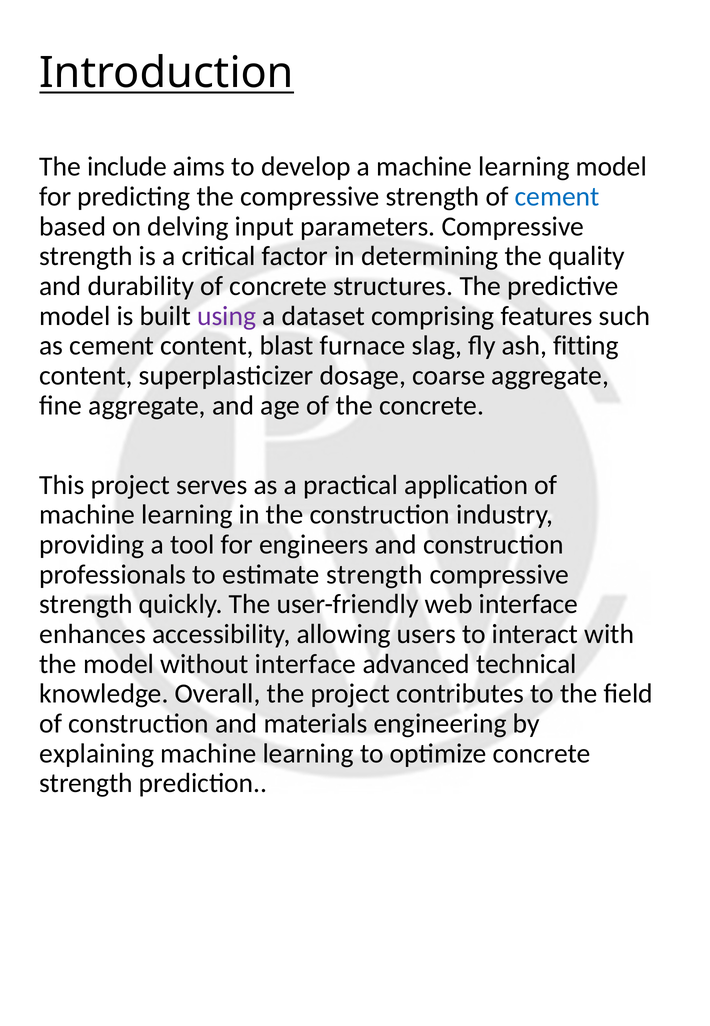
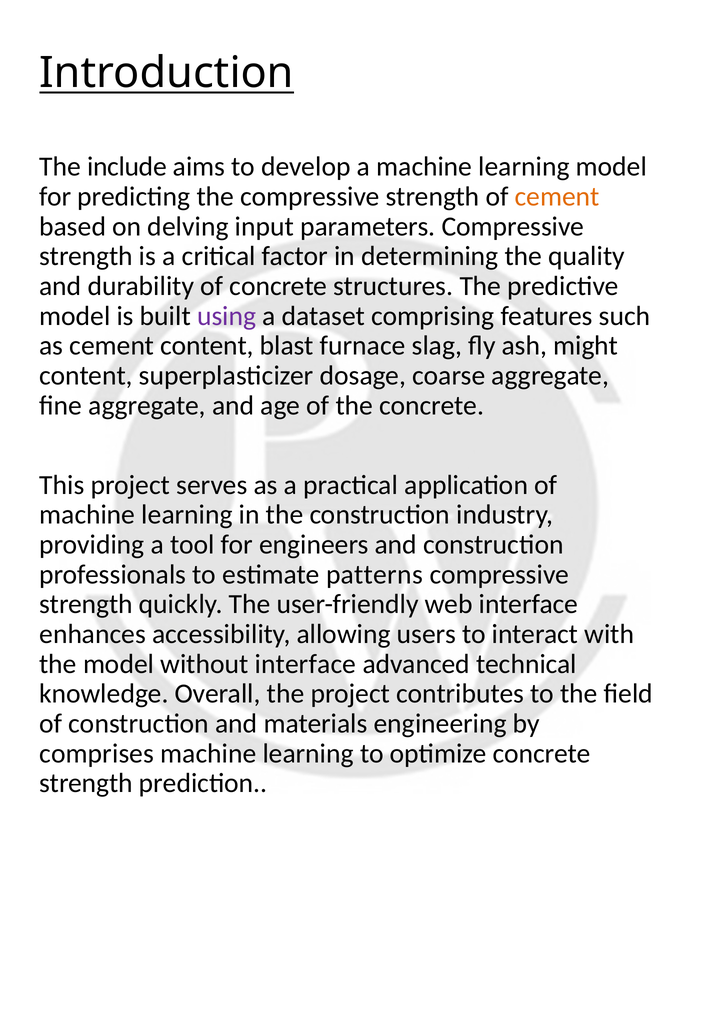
cement at (557, 197) colour: blue -> orange
fitting: fitting -> might
estimate strength: strength -> patterns
explaining: explaining -> comprises
